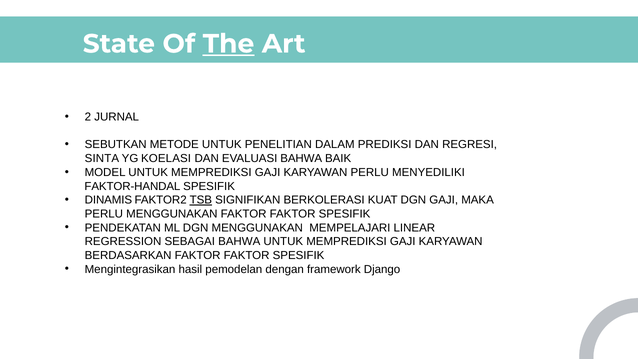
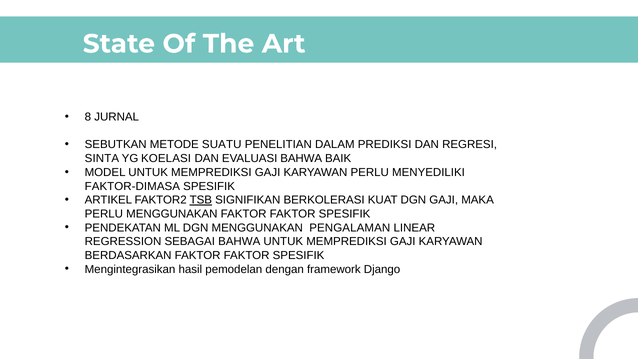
The underline: present -> none
2: 2 -> 8
METODE UNTUK: UNTUK -> SUATU
FAKTOR-HANDAL: FAKTOR-HANDAL -> FAKTOR-DIMASA
DINAMIS: DINAMIS -> ARTIKEL
MEMPELAJARI: MEMPELAJARI -> PENGALAMAN
